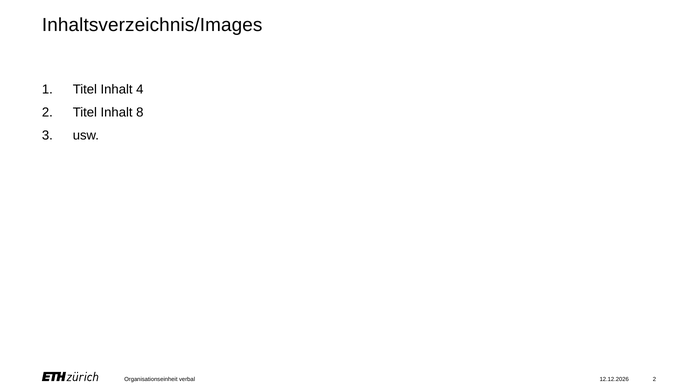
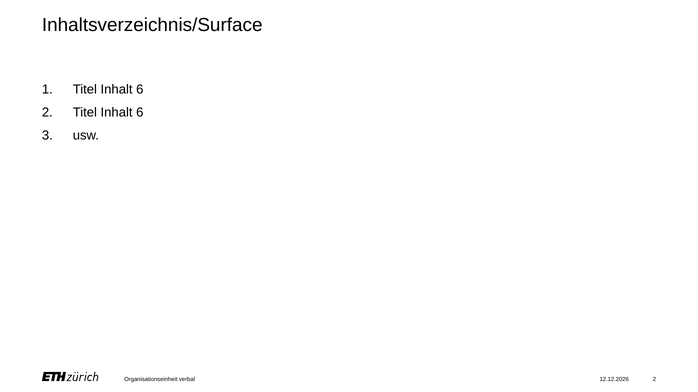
Inhaltsverzeichnis/Images: Inhaltsverzeichnis/Images -> Inhaltsverzeichnis/Surface
1 Titel Inhalt 4: 4 -> 6
2 Titel Inhalt 8: 8 -> 6
